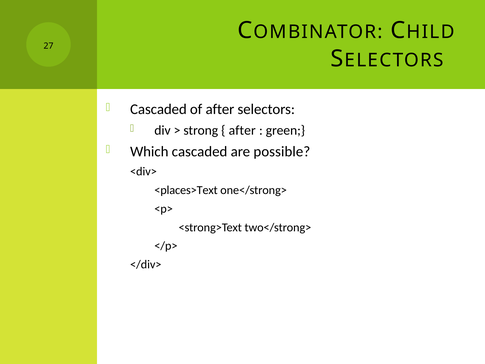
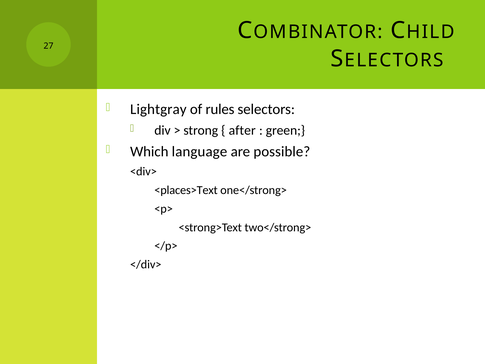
Cascaded at (158, 109): Cascaded -> Lightgray
of after: after -> rules
Which cascaded: cascaded -> language
